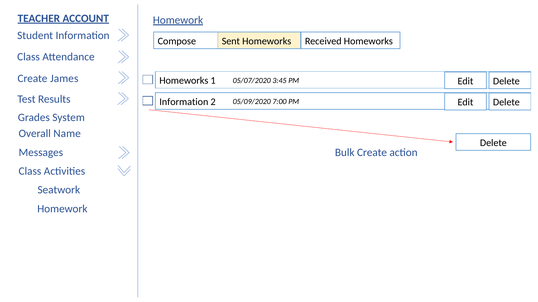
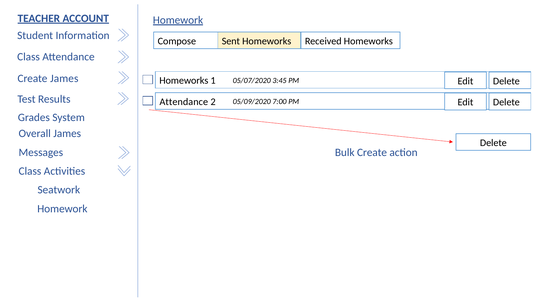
Information at (184, 102): Information -> Attendance
Overall Name: Name -> James
